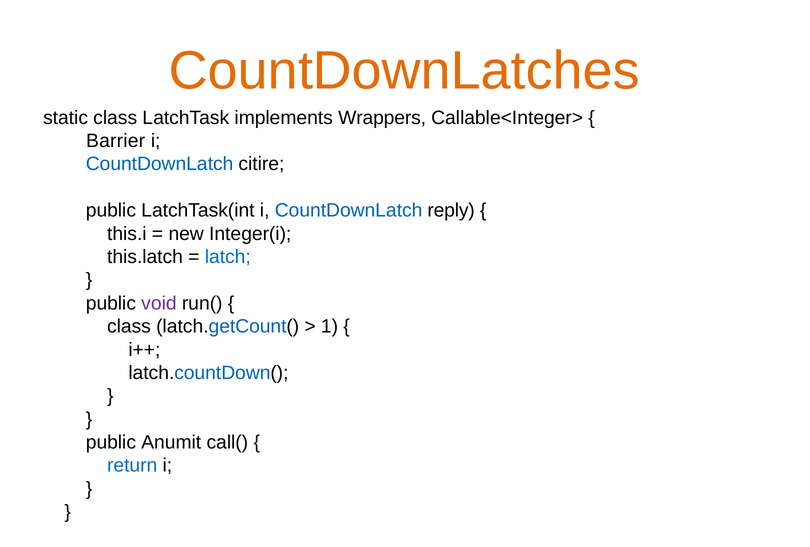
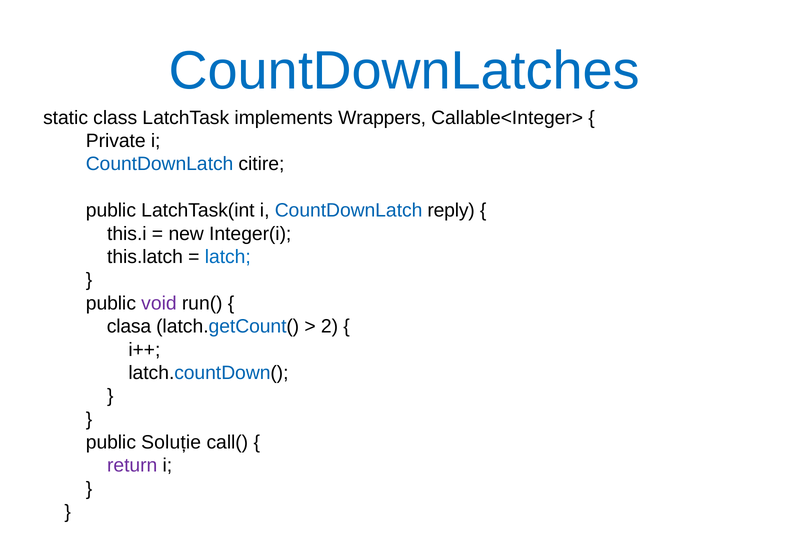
CountDownLatches colour: orange -> blue
Barrier: Barrier -> Private
class at (129, 327): class -> clasa
1: 1 -> 2
Anumit: Anumit -> Soluție
return colour: blue -> purple
